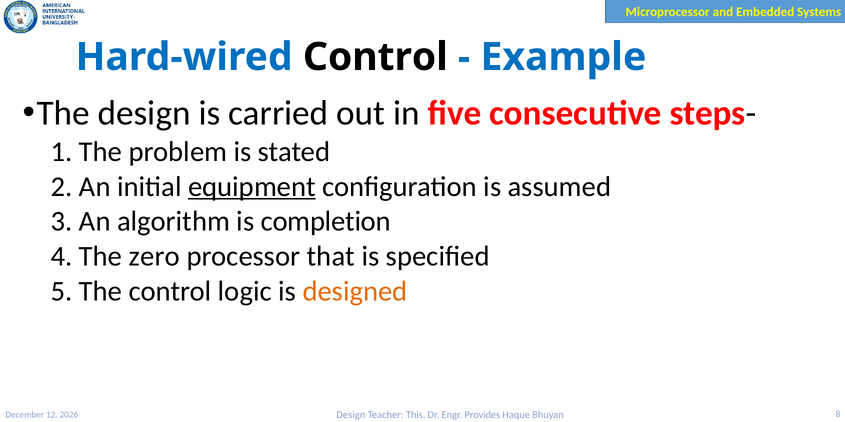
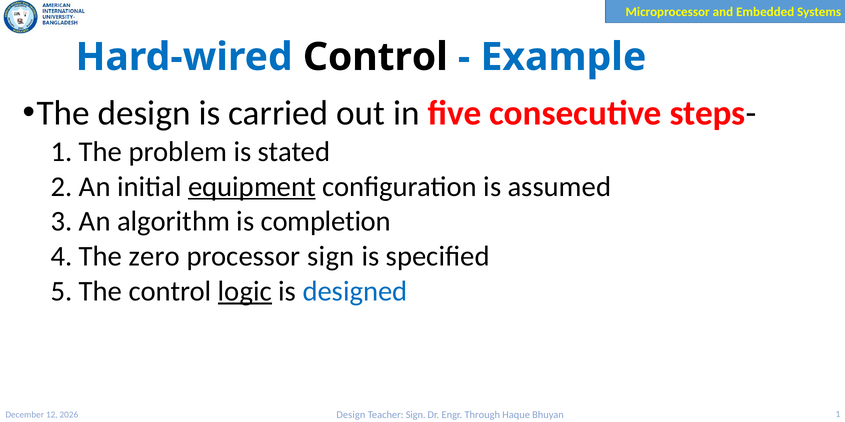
processor that: that -> sign
logic underline: none -> present
designed colour: orange -> blue
Teacher This: This -> Sign
Provides: Provides -> Through
8: 8 -> 1
